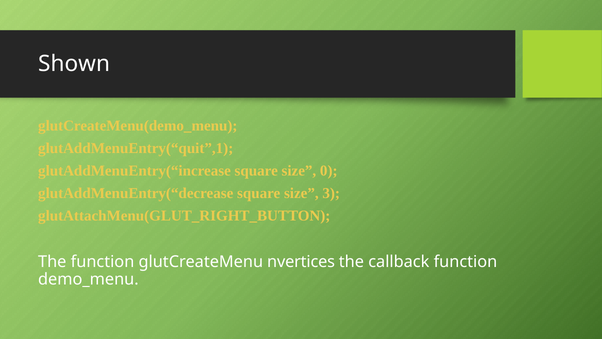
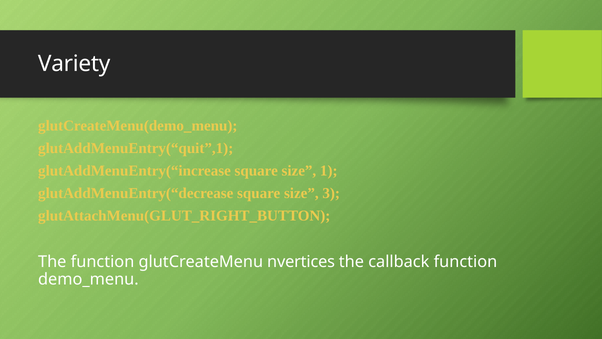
Shown: Shown -> Variety
0: 0 -> 1
